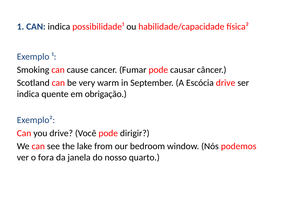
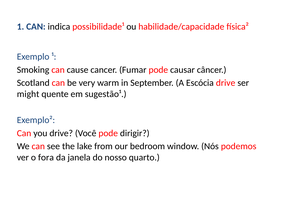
indica at (28, 94): indica -> might
obrigação: obrigação -> sugestão¹
